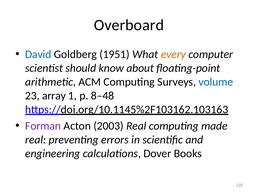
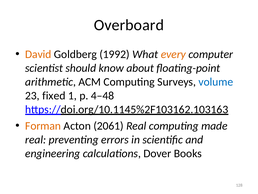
David colour: blue -> orange
1951: 1951 -> 1992
array: array -> fixed
8‒48: 8‒48 -> 4‒48
Forman colour: purple -> orange
2003: 2003 -> 2061
